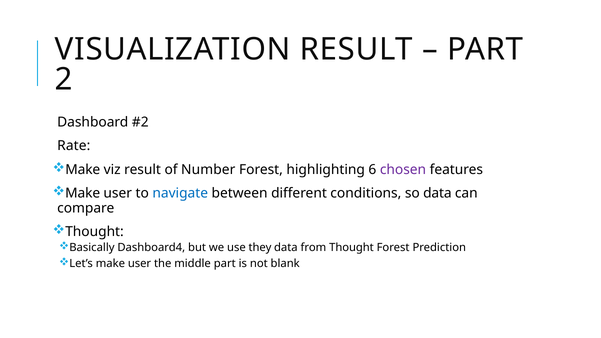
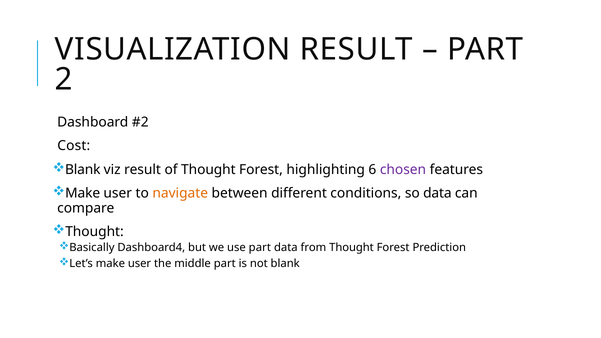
Rate: Rate -> Cost
Make at (83, 170): Make -> Blank
of Number: Number -> Thought
navigate colour: blue -> orange
use they: they -> part
